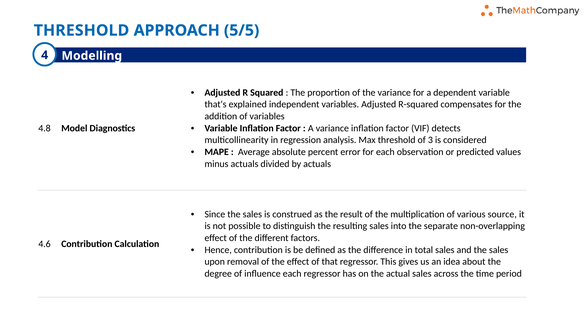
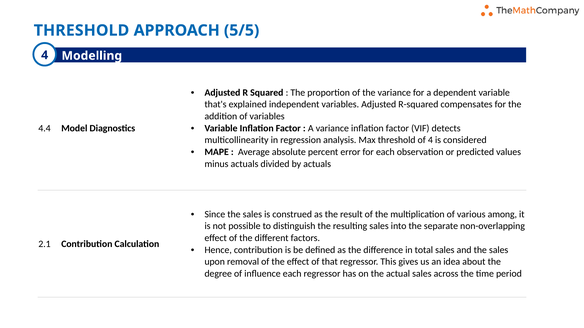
4.8: 4.8 -> 4.4
of 3: 3 -> 4
source: source -> among
4.6: 4.6 -> 2.1
